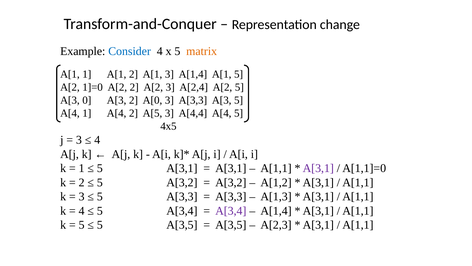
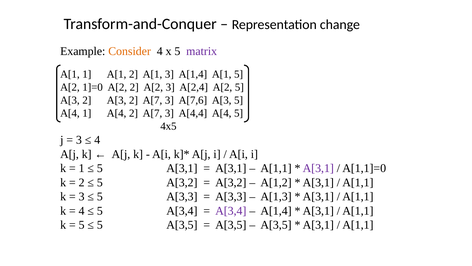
Consider colour: blue -> orange
matrix colour: orange -> purple
0 at (87, 100): 0 -> 2
A[3 2 A[0: A[0 -> A[7
3 A[3,3: A[3,3 -> A[7,6
A[4 2 A[5: A[5 -> A[7
A[2,3 at (276, 225): A[2,3 -> A[3,5
